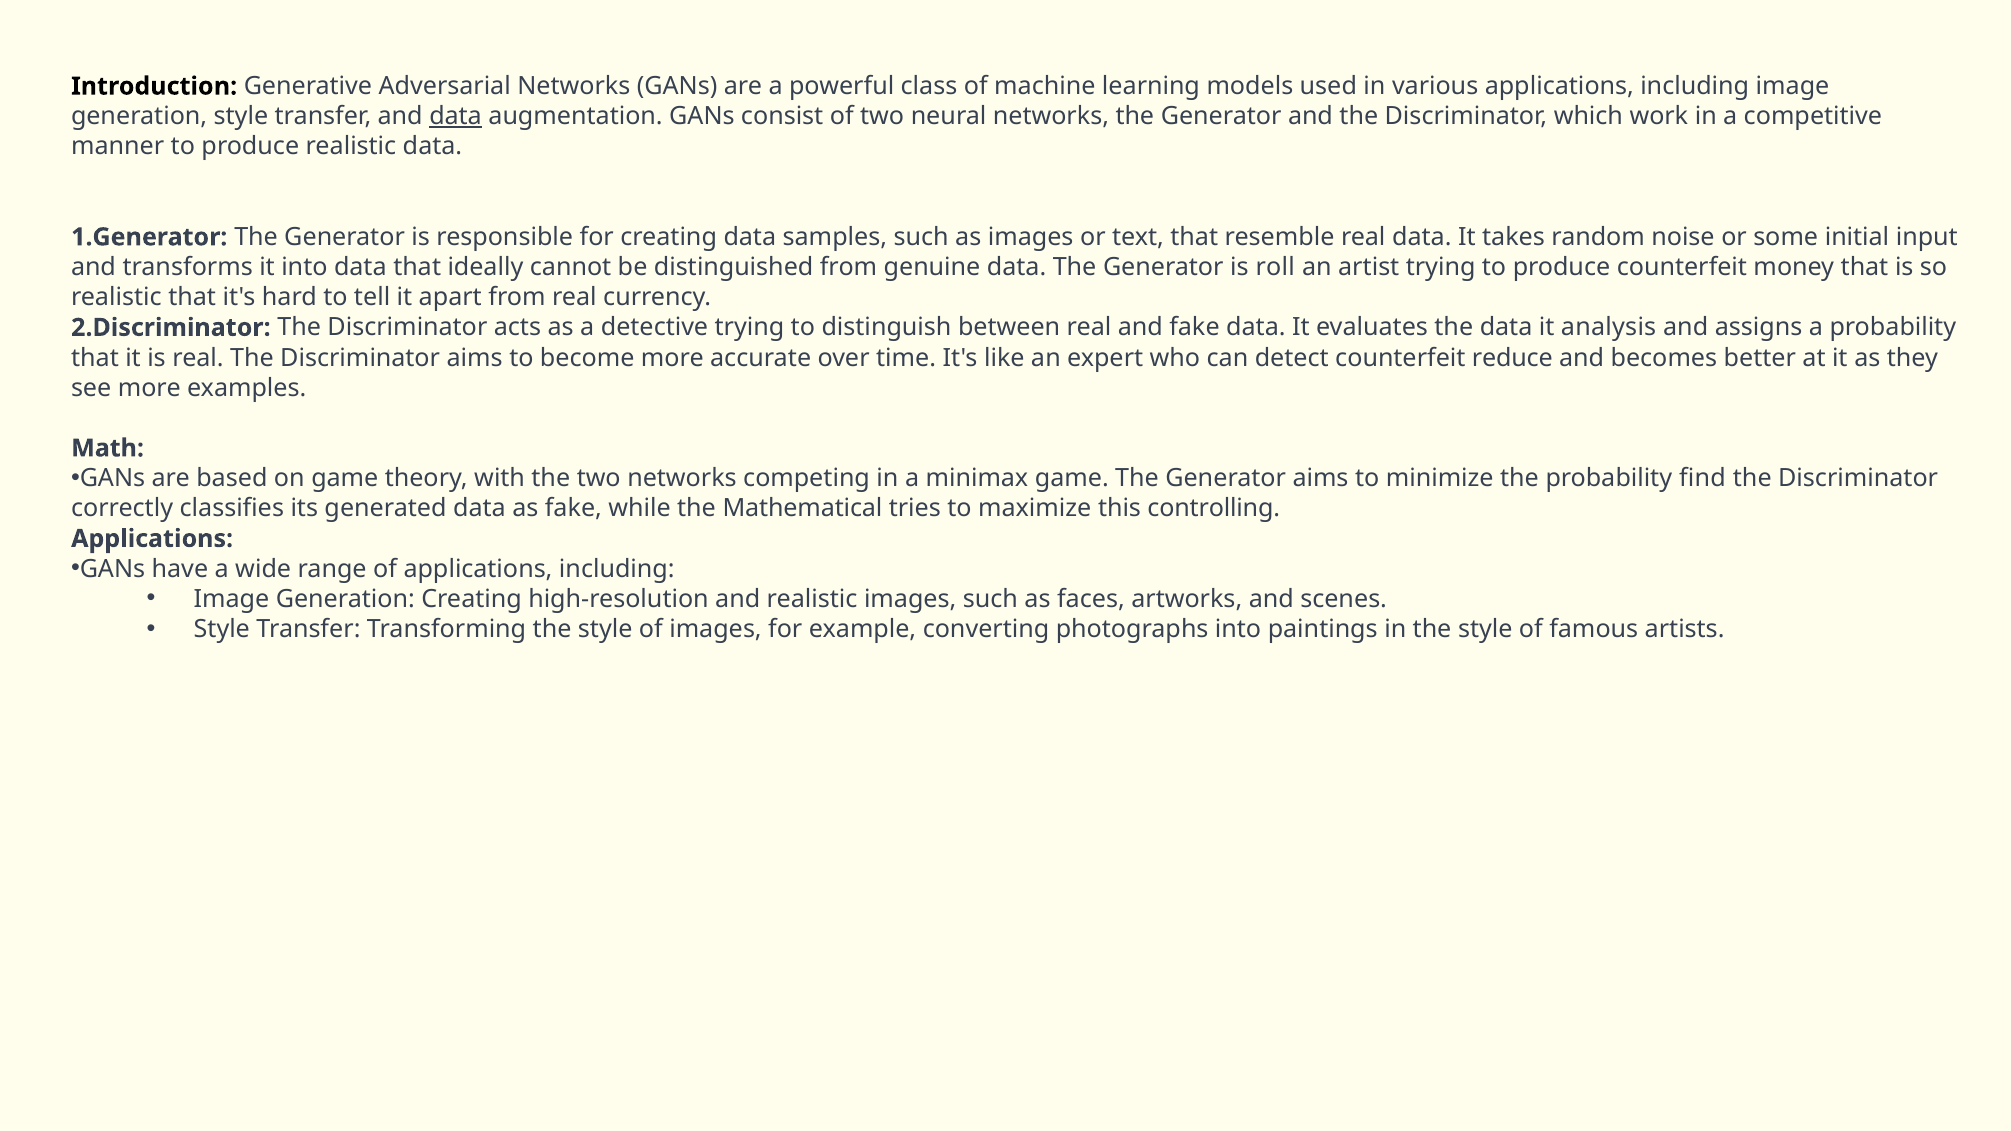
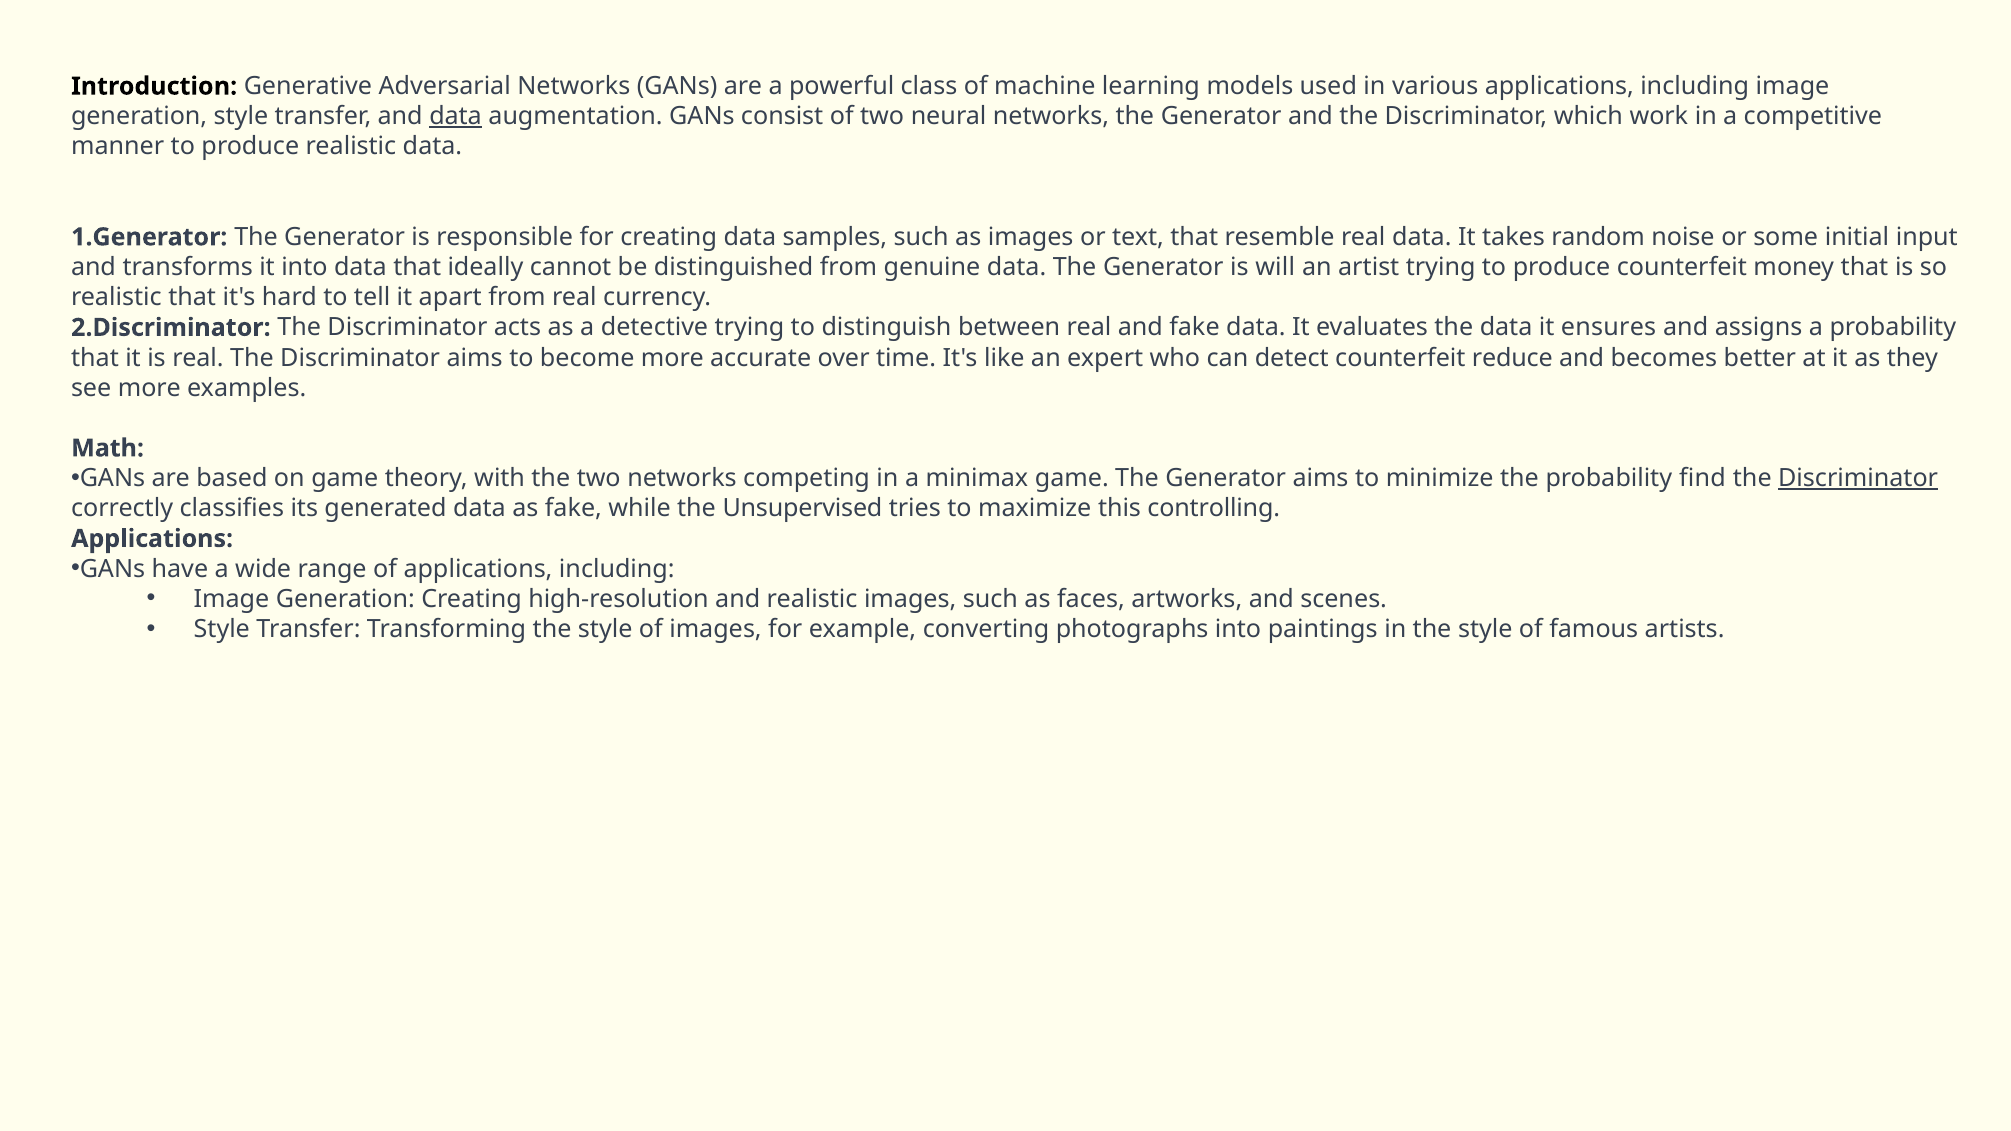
roll: roll -> will
analysis: analysis -> ensures
Discriminator at (1858, 478) underline: none -> present
Mathematical: Mathematical -> Unsupervised
